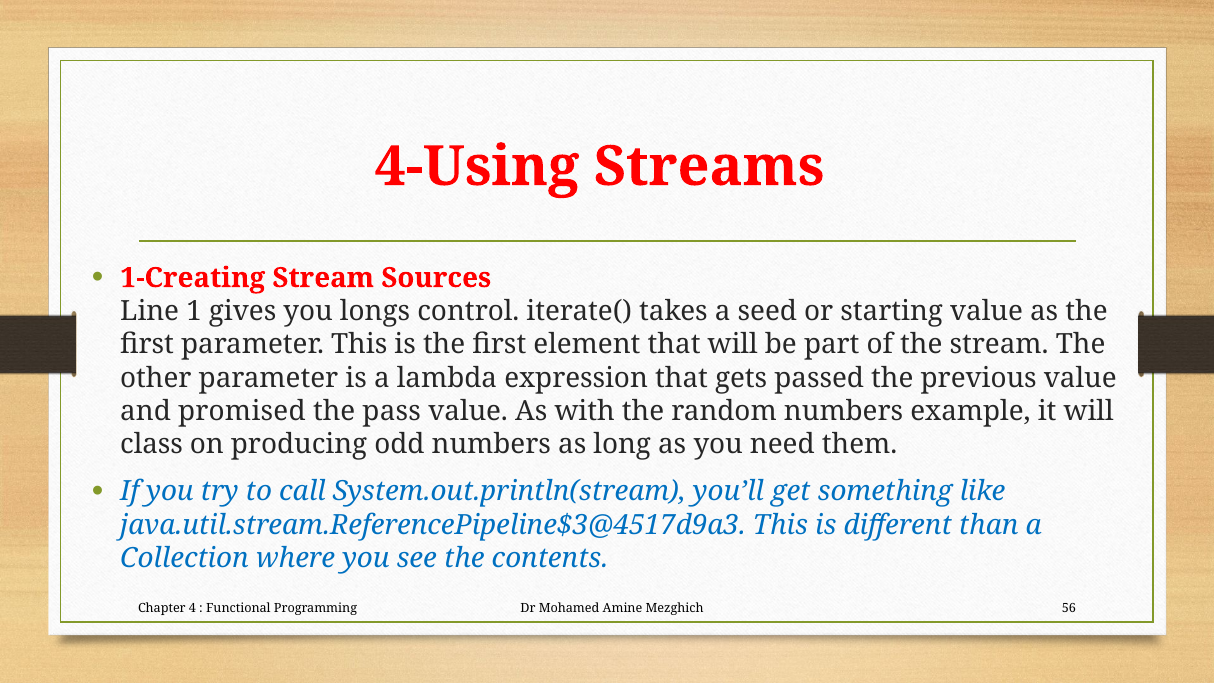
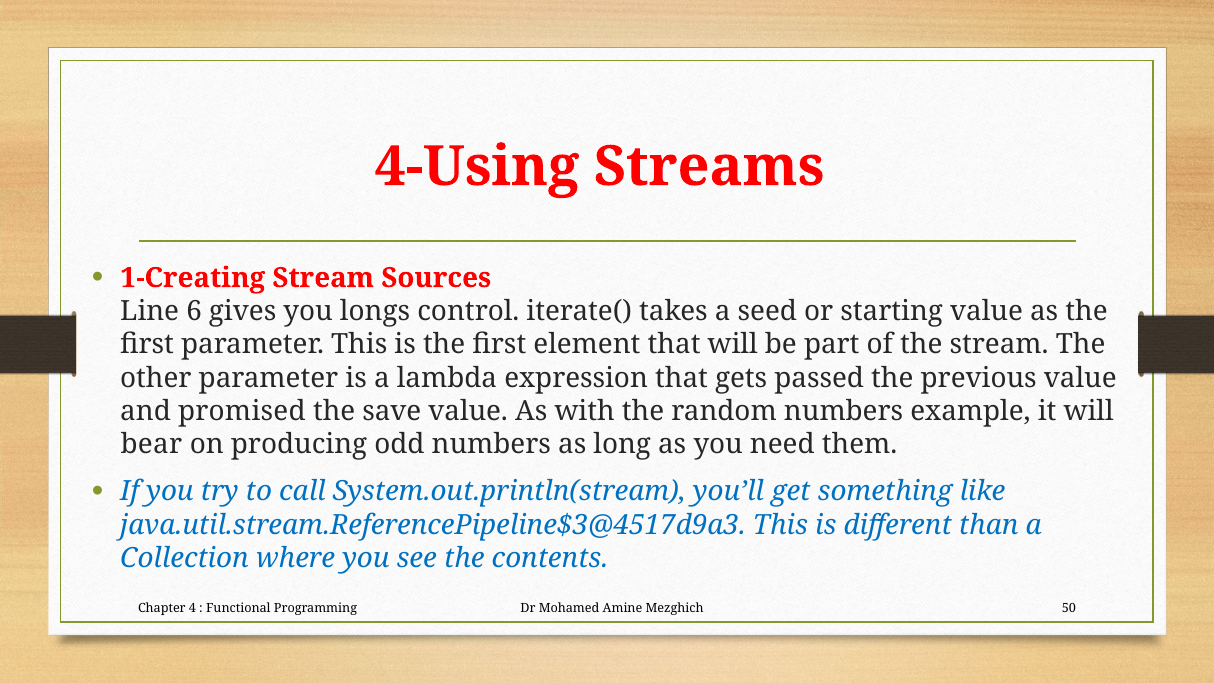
1: 1 -> 6
pass: pass -> save
class: class -> bear
56: 56 -> 50
